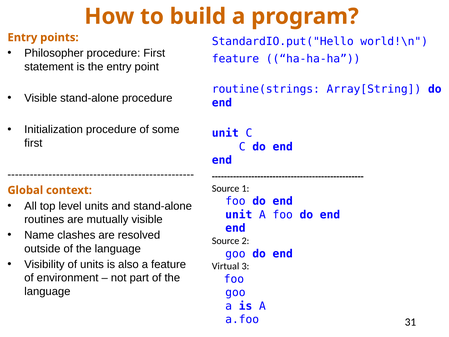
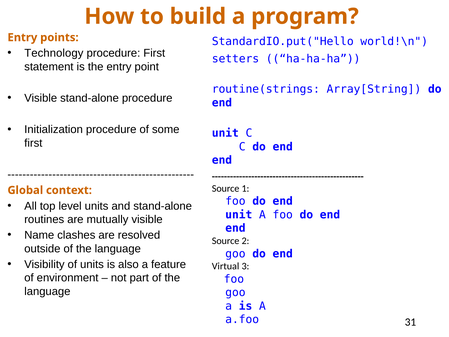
Philosopher: Philosopher -> Technology
feature at (235, 59): feature -> setters
